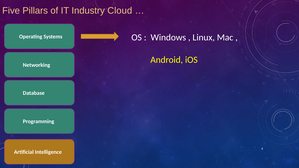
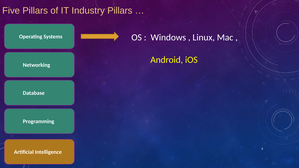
Industry Cloud: Cloud -> Pillars
